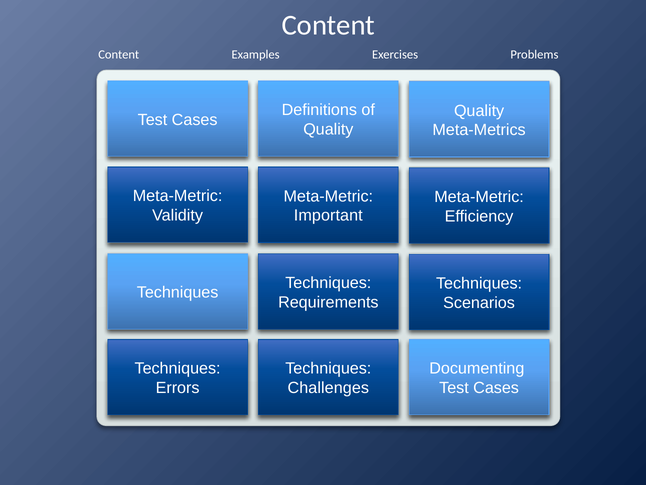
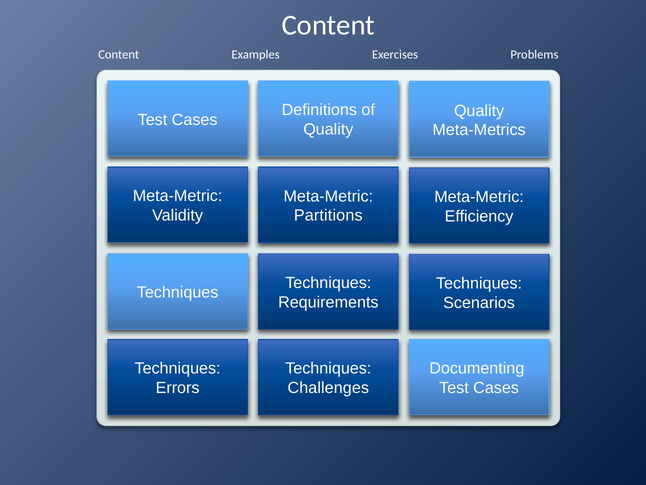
Important: Important -> Partitions
